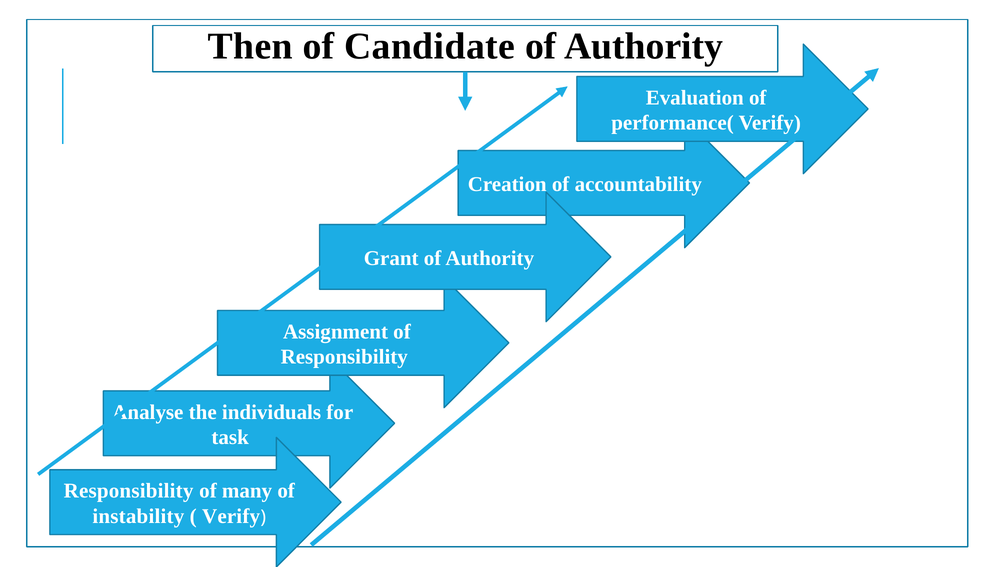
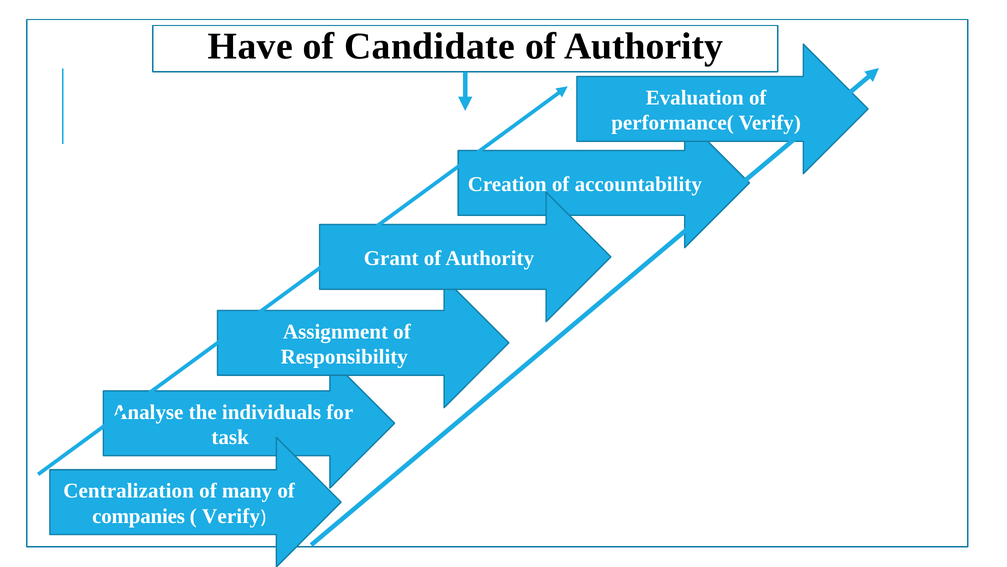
Then: Then -> Have
Responsibility at (129, 491): Responsibility -> Centralization
instability: instability -> companies
